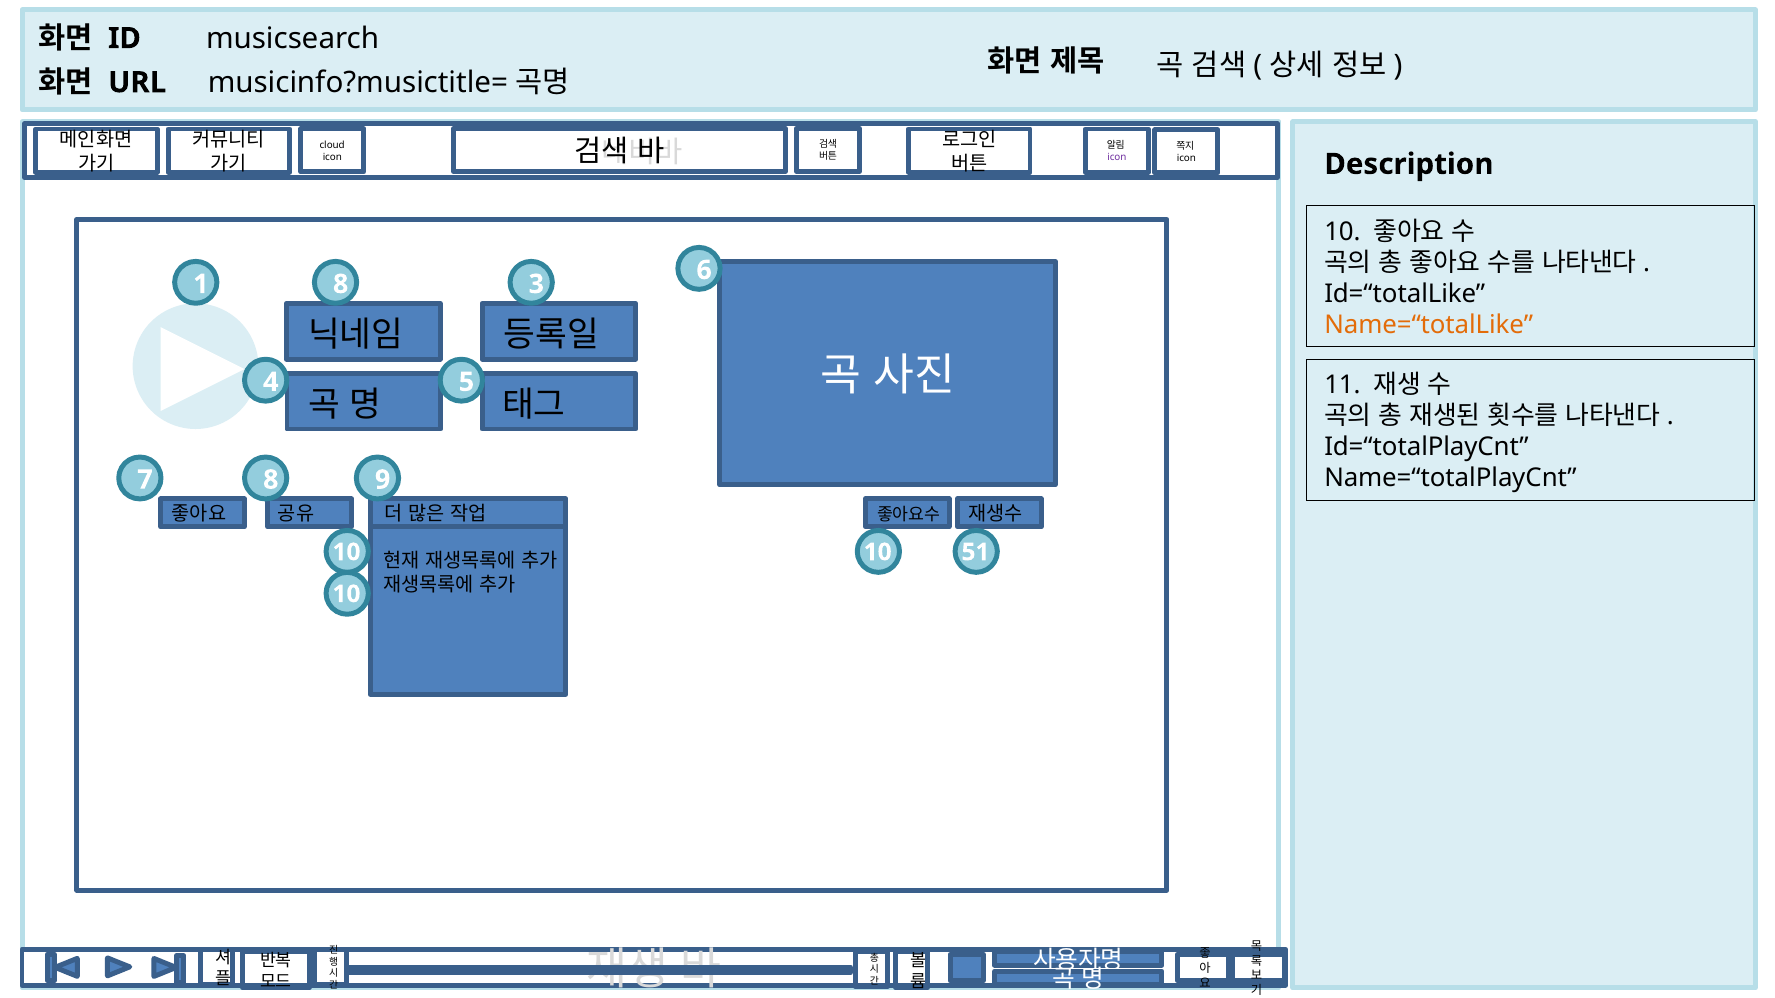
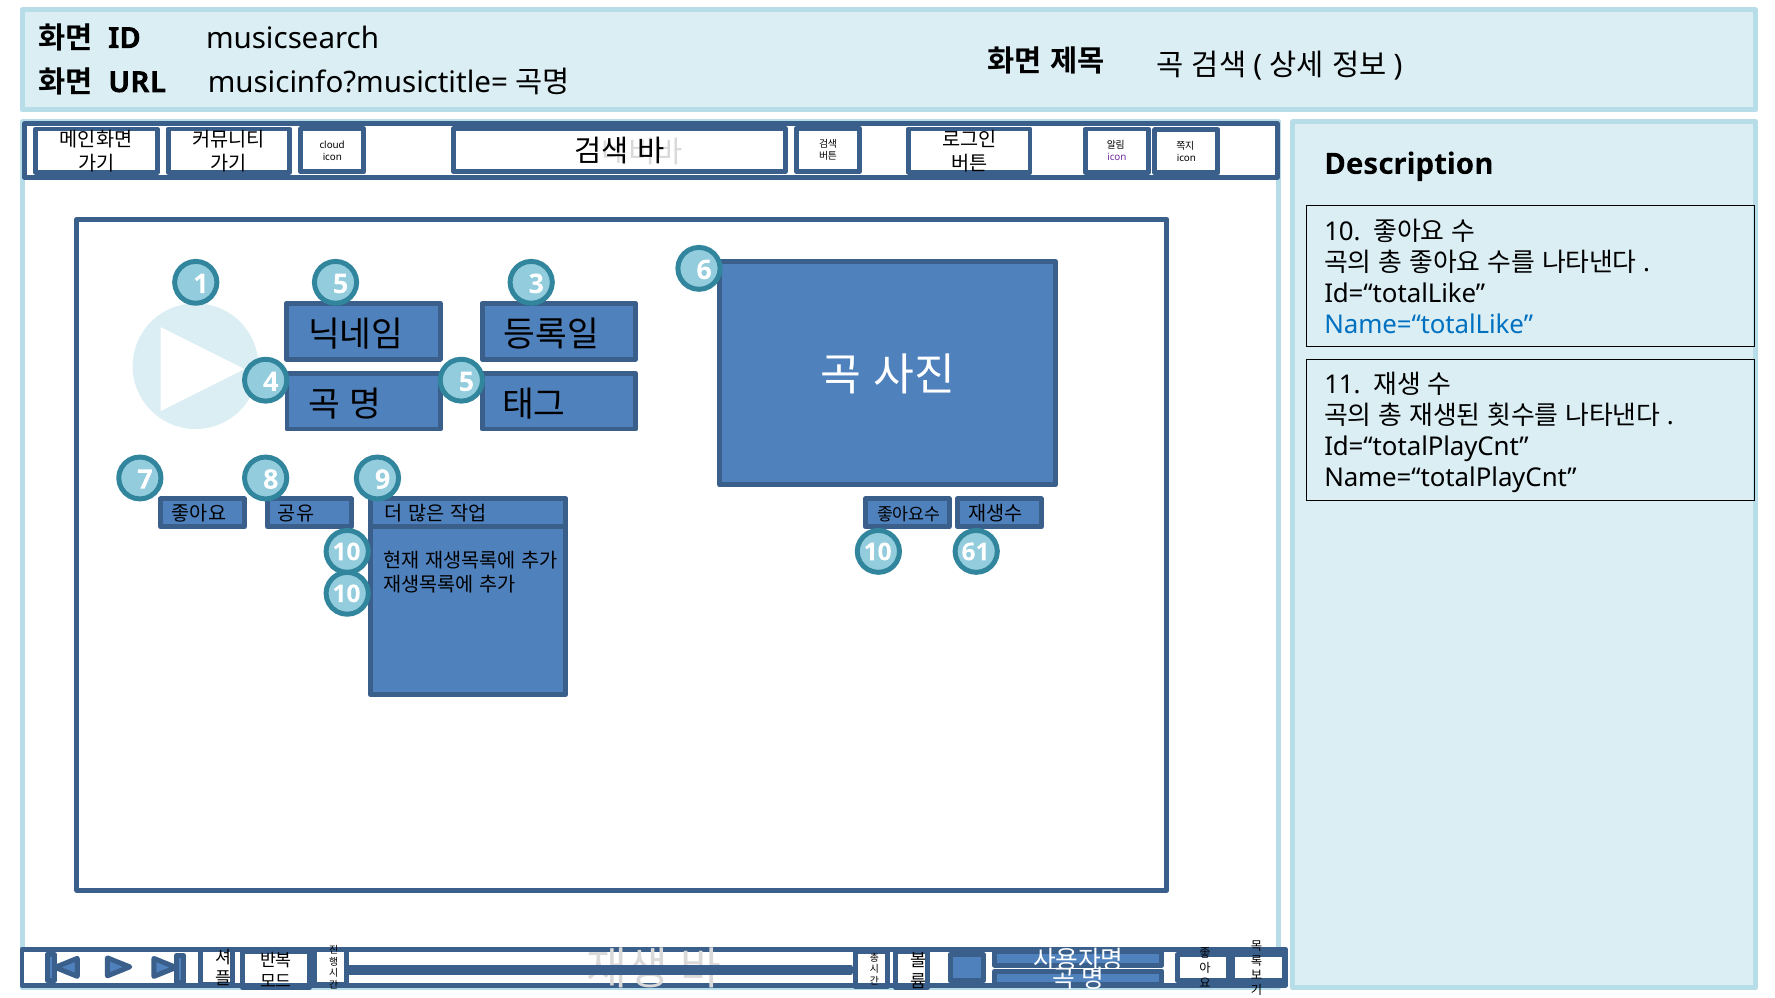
1 8: 8 -> 5
Name=“totalLike colour: orange -> blue
51: 51 -> 61
